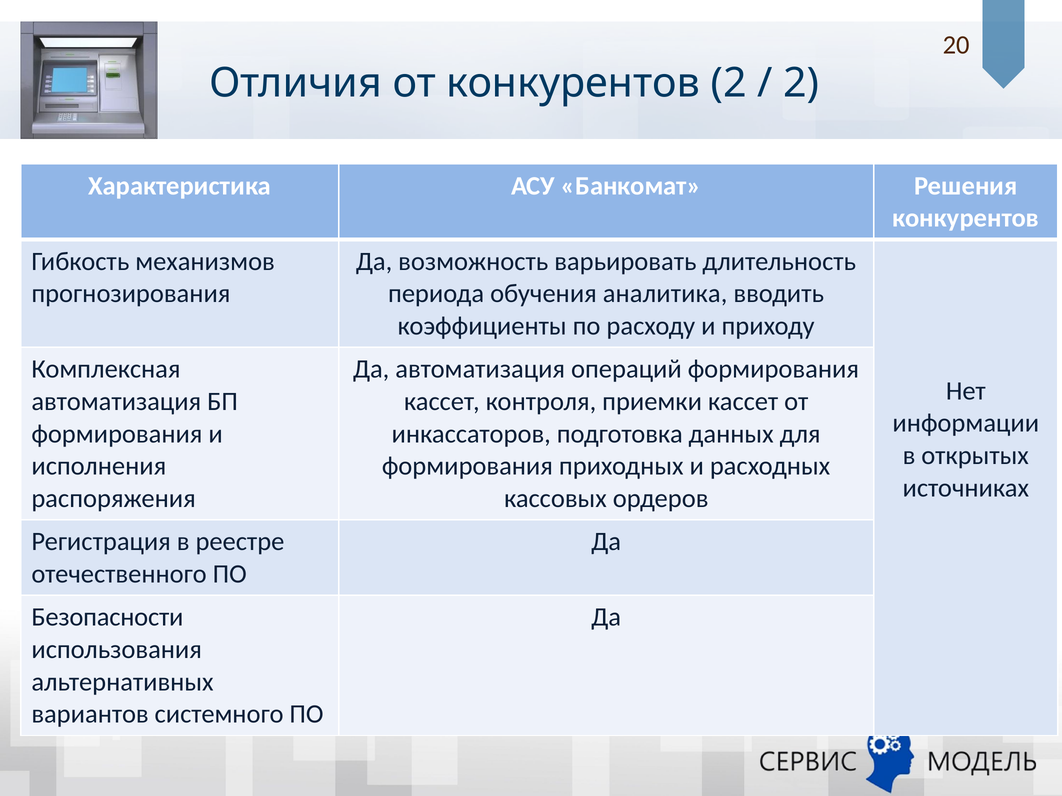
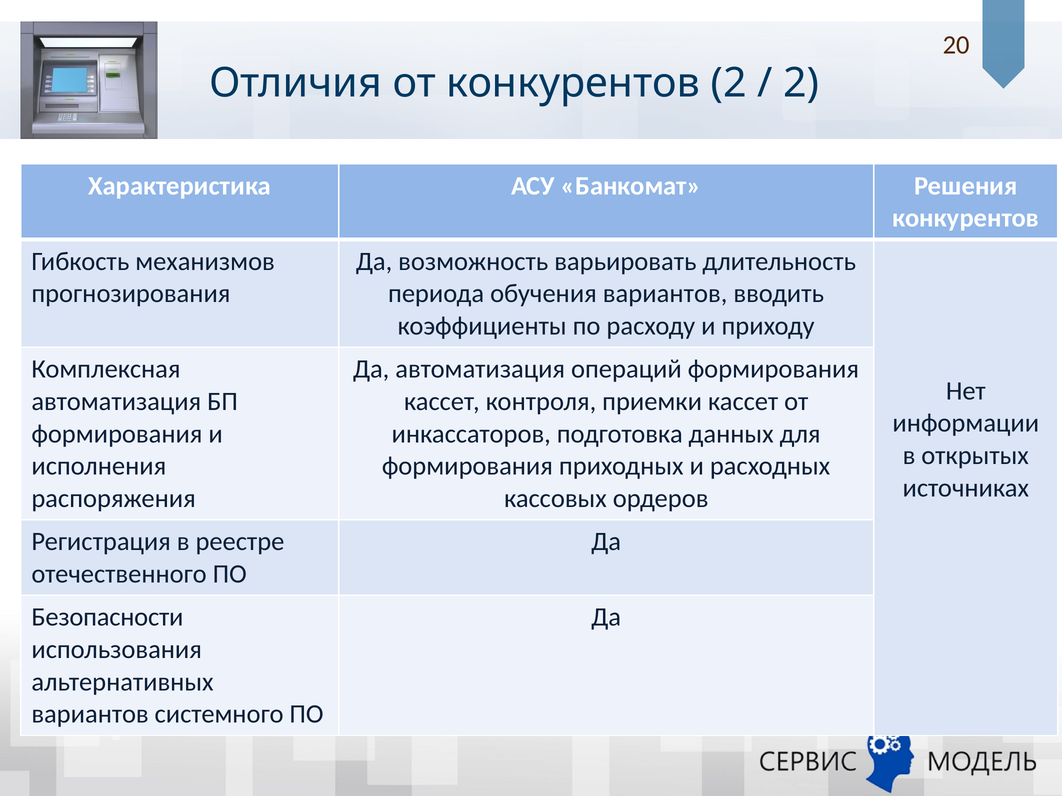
обучения аналитика: аналитика -> вариантов
